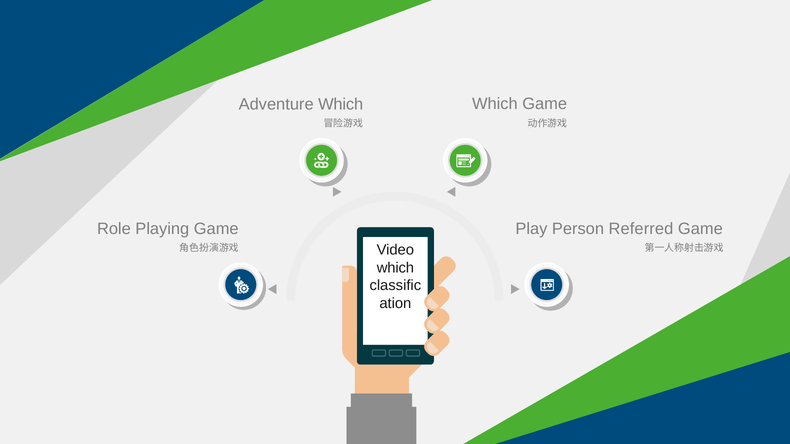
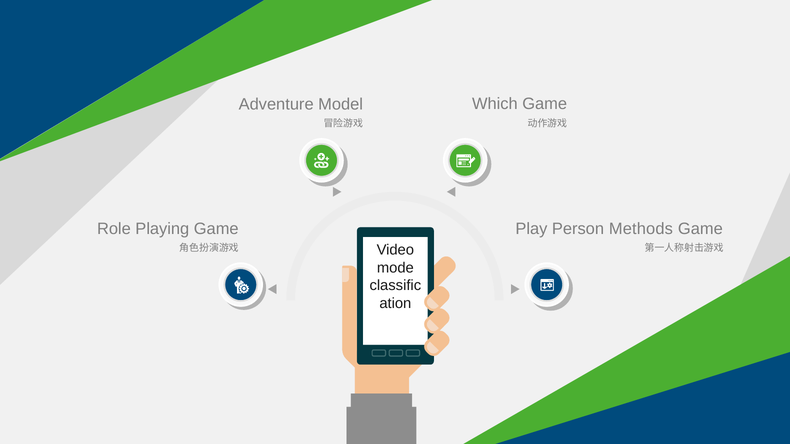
Adventure Which: Which -> Model
Referred: Referred -> Methods
which at (395, 268): which -> mode
